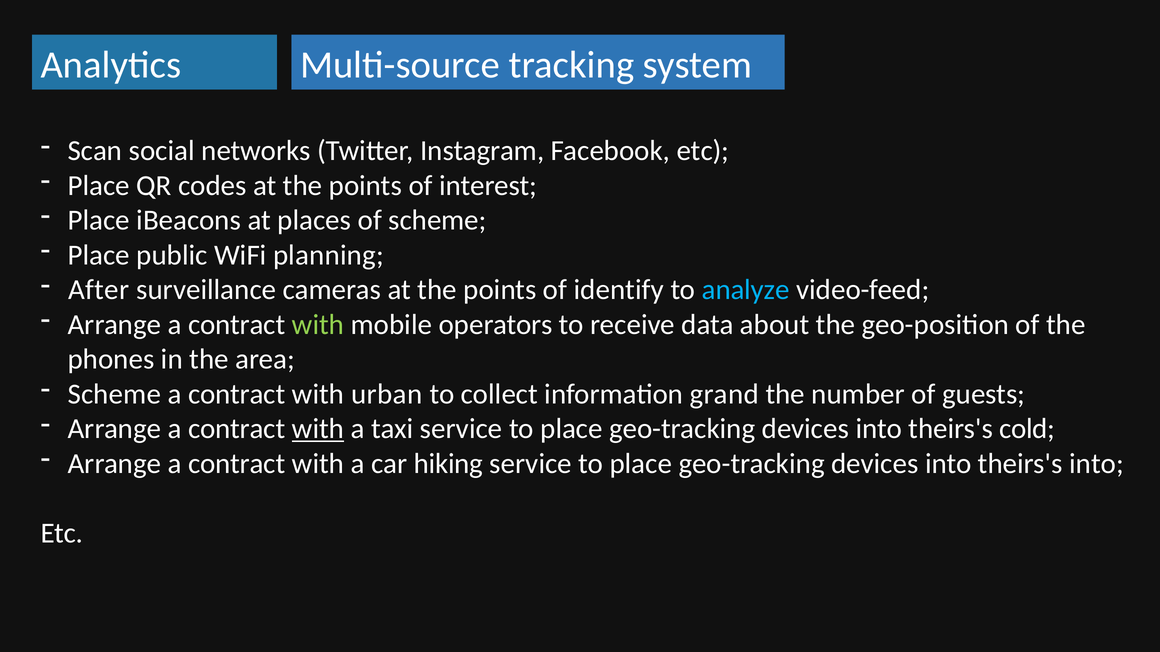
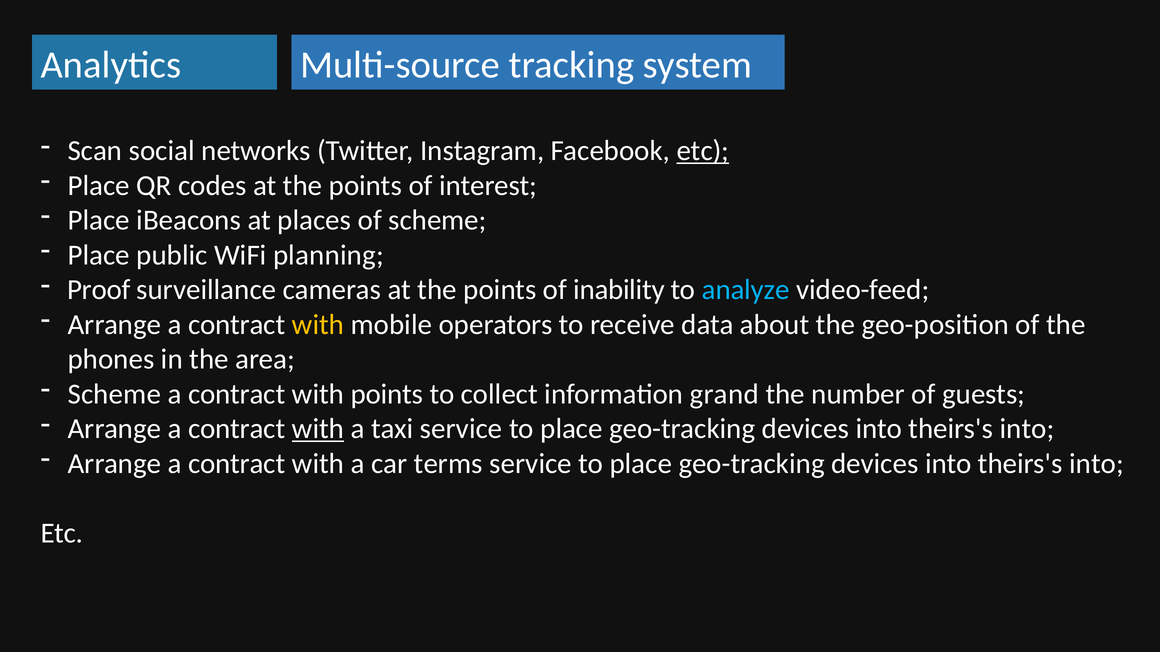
etc at (703, 151) underline: none -> present
After: After -> Proof
identify: identify -> inability
with at (318, 325) colour: light green -> yellow
with urban: urban -> points
cold at (1027, 429): cold -> into
hiking: hiking -> terms
